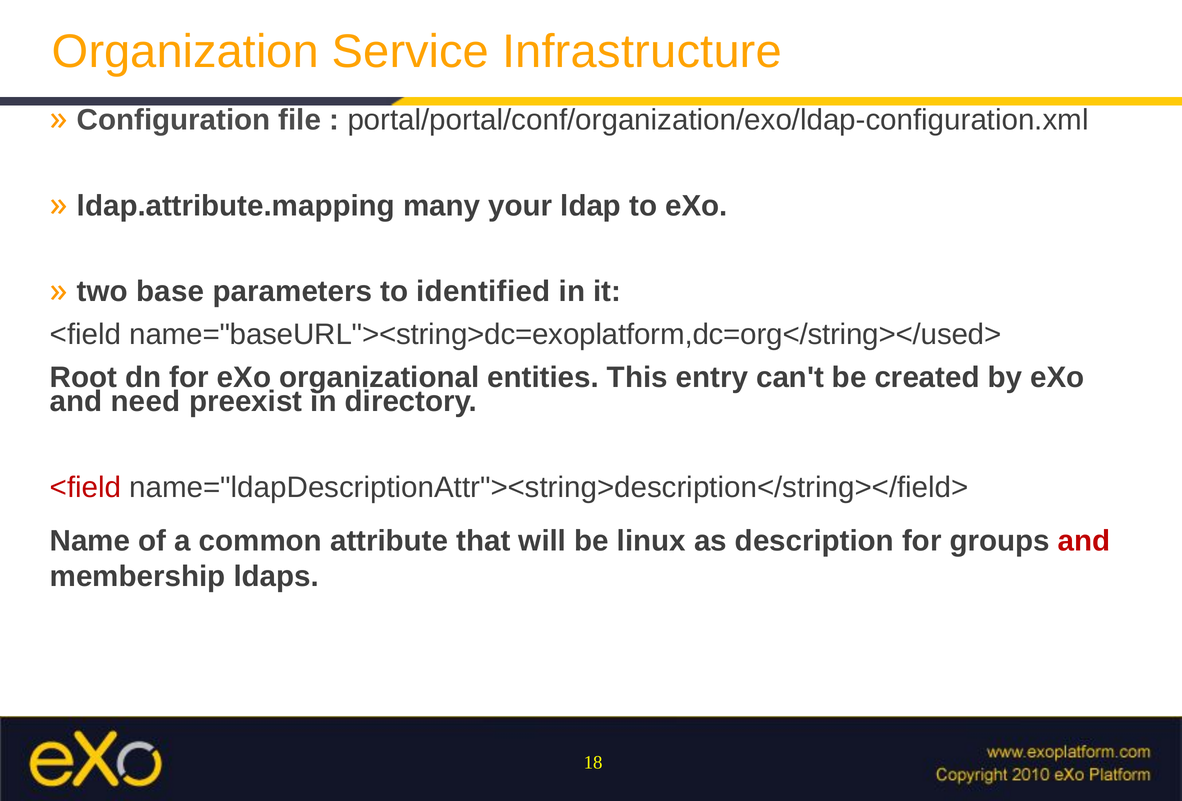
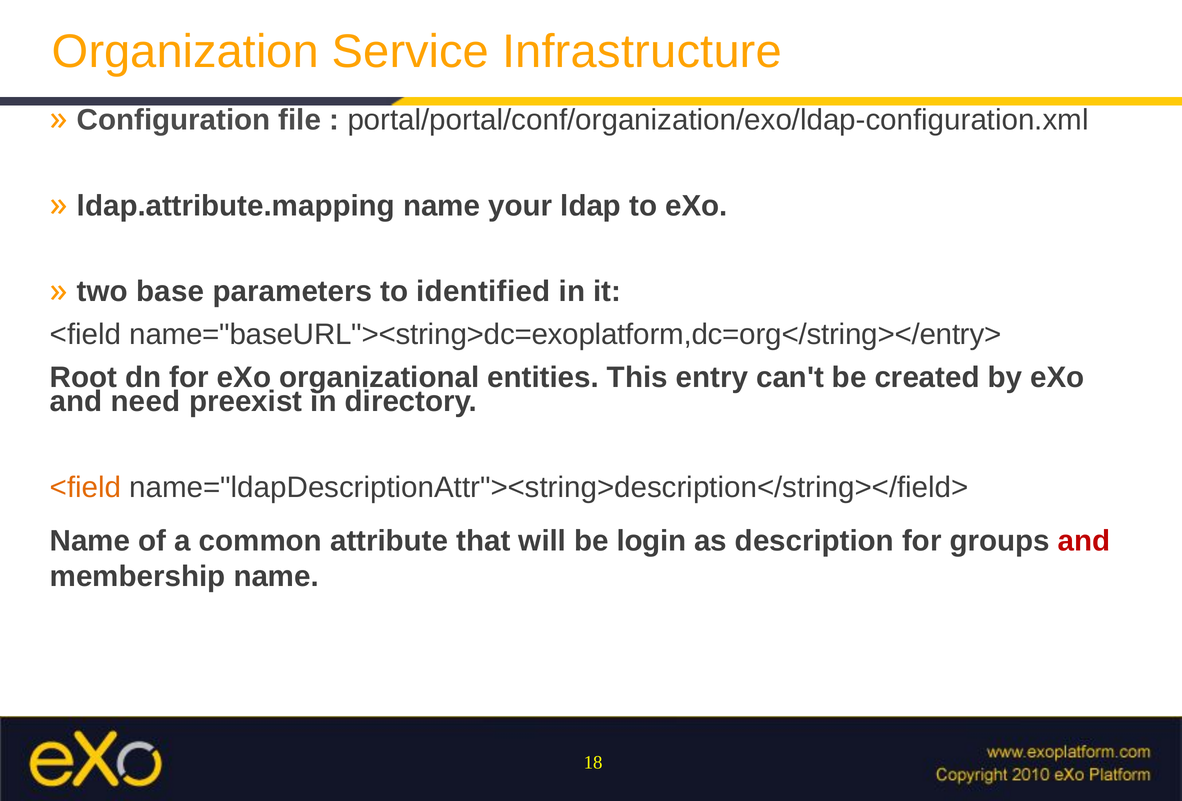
ldap.attribute.mapping many: many -> name
name="baseURL"><string>dc=exoplatform,dc=org</string></used>: name="baseURL"><string>dc=exoplatform,dc=org</string></used> -> name="baseURL"><string>dc=exoplatform,dc=org</string></entry>
<field at (86, 487) colour: red -> orange
linux: linux -> login
membership ldaps: ldaps -> name
